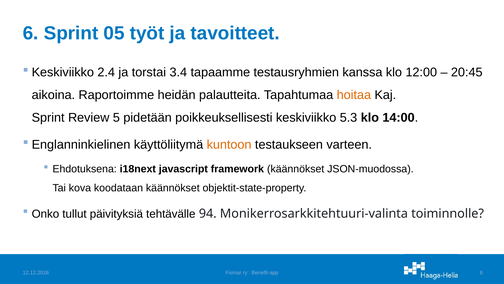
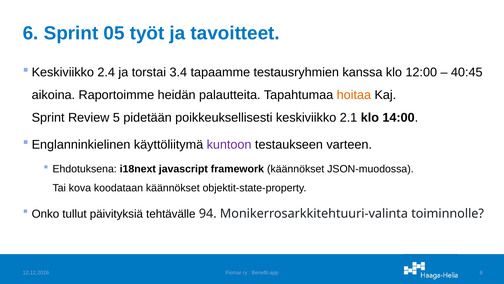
20:45: 20:45 -> 40:45
5.3: 5.3 -> 2.1
kuntoon colour: orange -> purple
